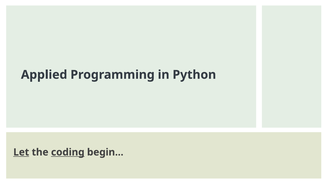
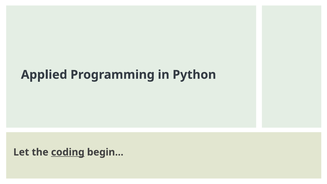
Let underline: present -> none
